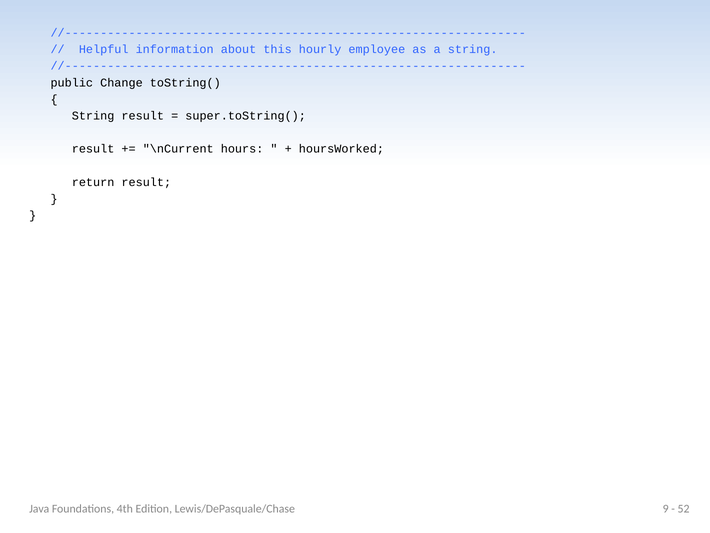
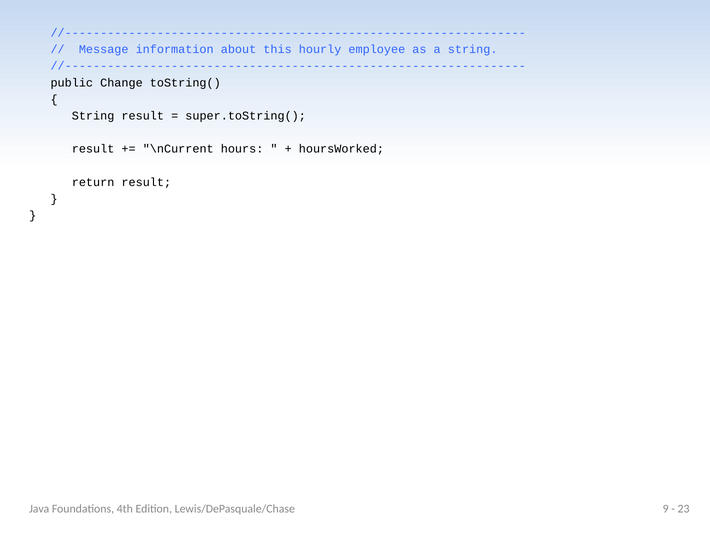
Helpful: Helpful -> Message
52: 52 -> 23
